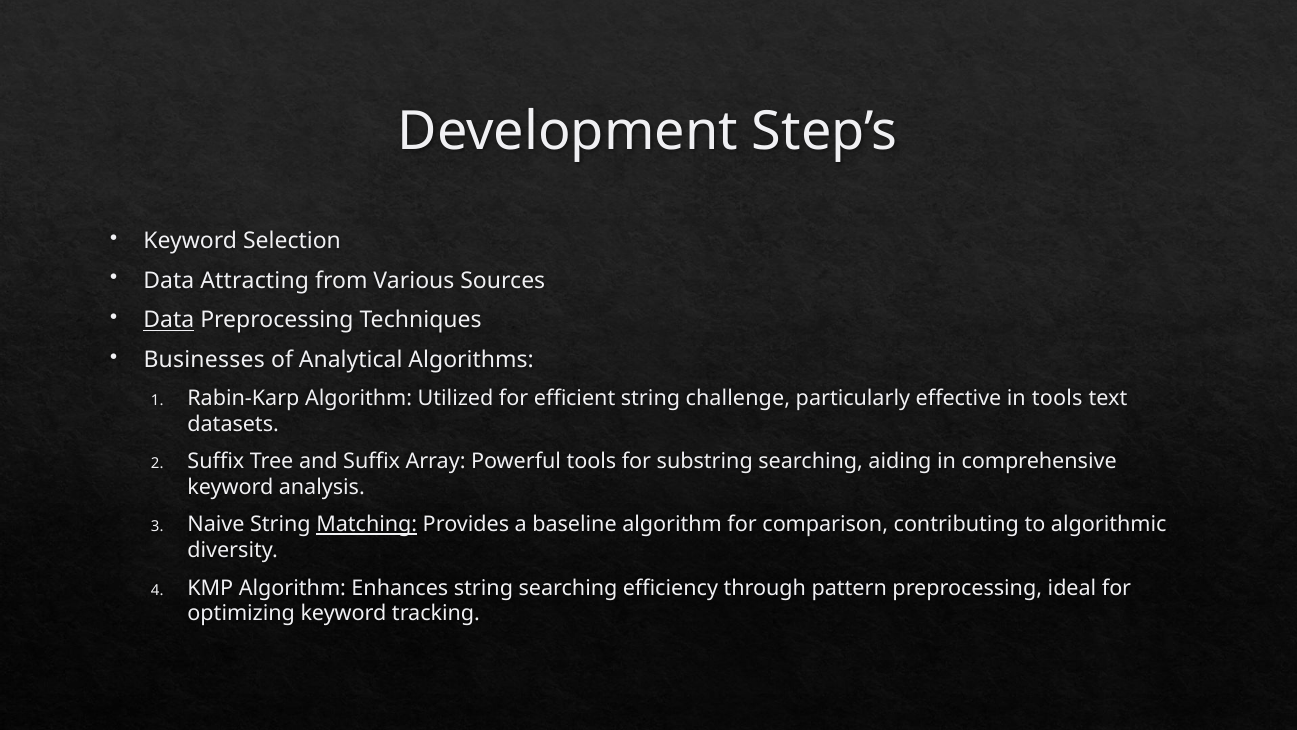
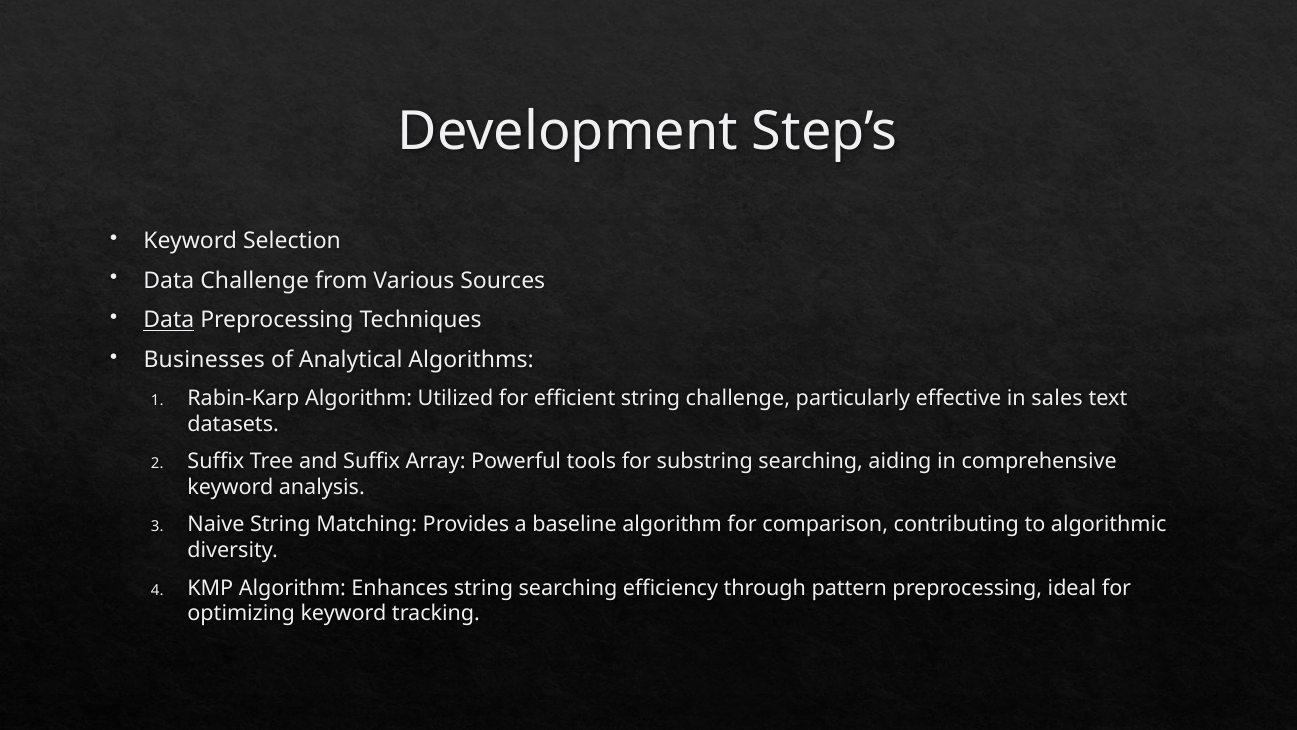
Data Attracting: Attracting -> Challenge
in tools: tools -> sales
Matching underline: present -> none
